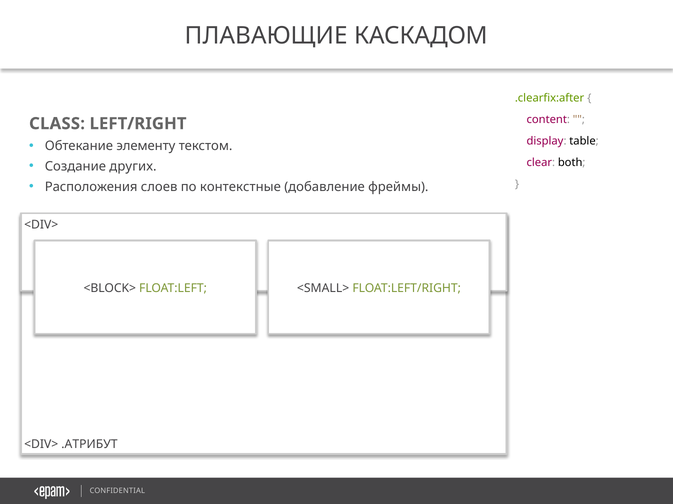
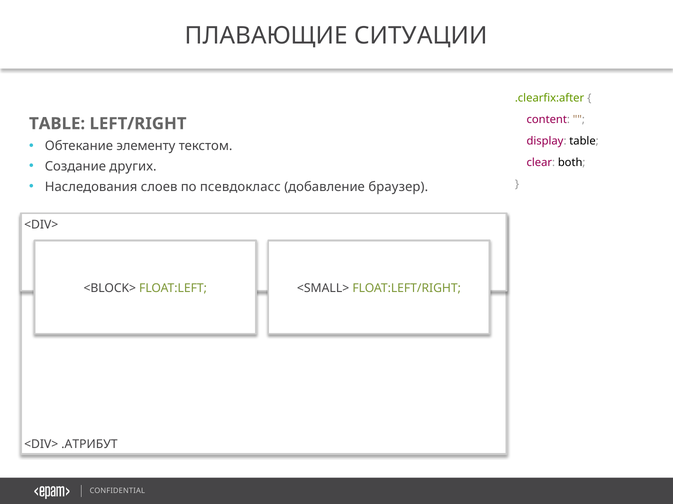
КАСКАДОМ: КАСКАДОМ -> СИТУАЦИИ
CLASS at (57, 124): CLASS -> TABLE
Расположения: Расположения -> Наследования
контекстные: контекстные -> псевдокласс
фреймы: фреймы -> браузер
